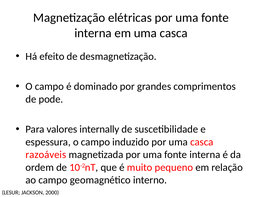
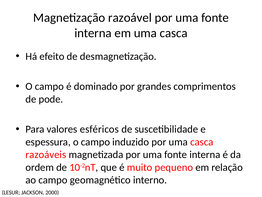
elétricas: elétricas -> razoável
internally: internally -> esféricos
